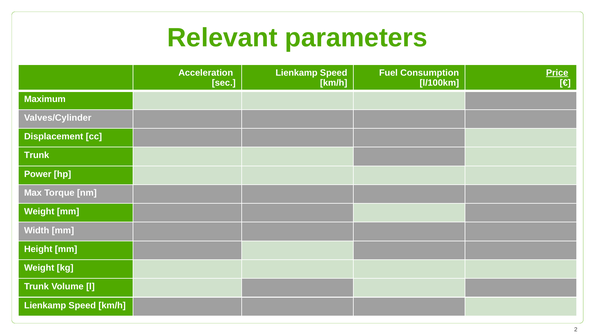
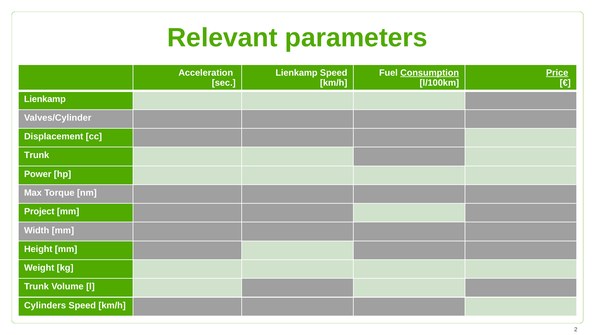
Consumption underline: none -> present
Maximum at (45, 99): Maximum -> Lienkamp
Weight at (39, 211): Weight -> Project
Lienkamp at (45, 305): Lienkamp -> Cylinders
